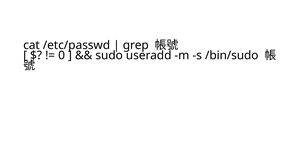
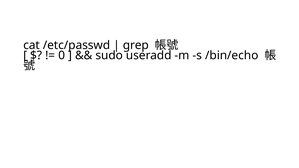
/bin/sudo: /bin/sudo -> /bin/echo
